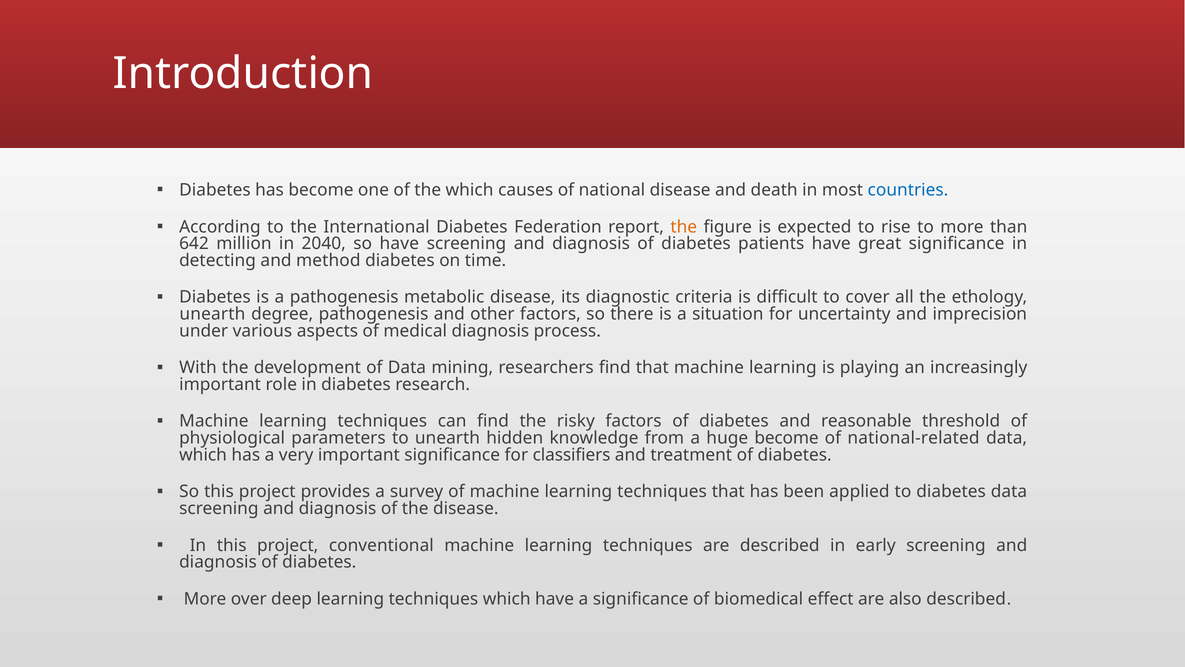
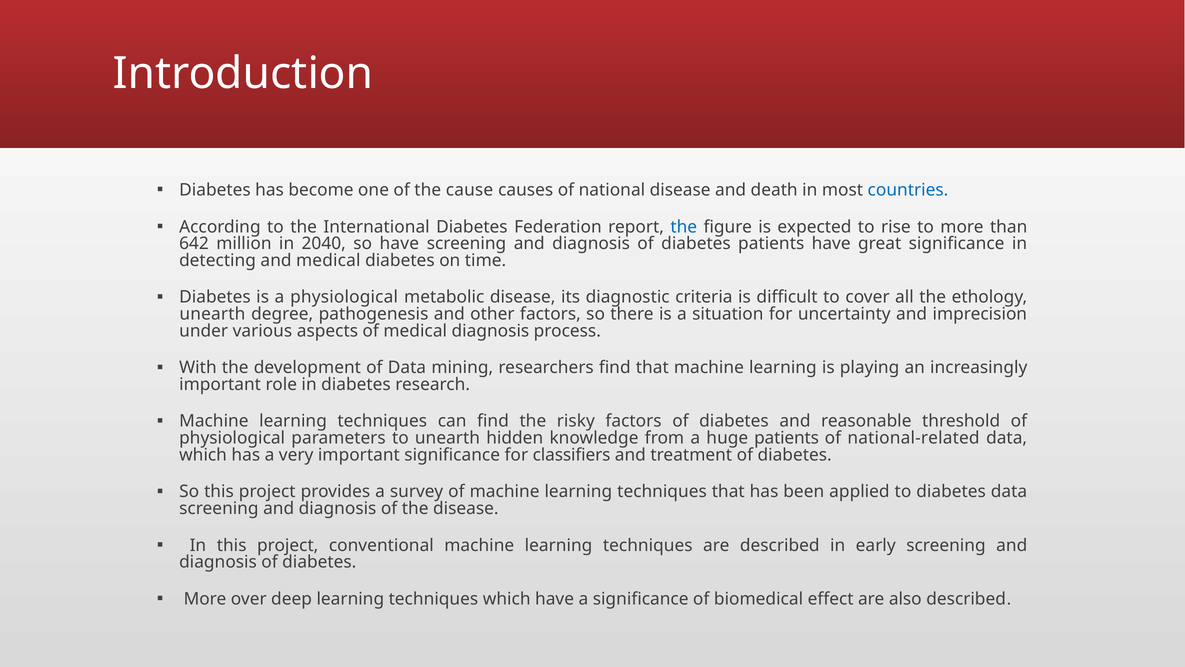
the which: which -> cause
the at (684, 227) colour: orange -> blue
and method: method -> medical
a pathogenesis: pathogenesis -> physiological
huge become: become -> patients
